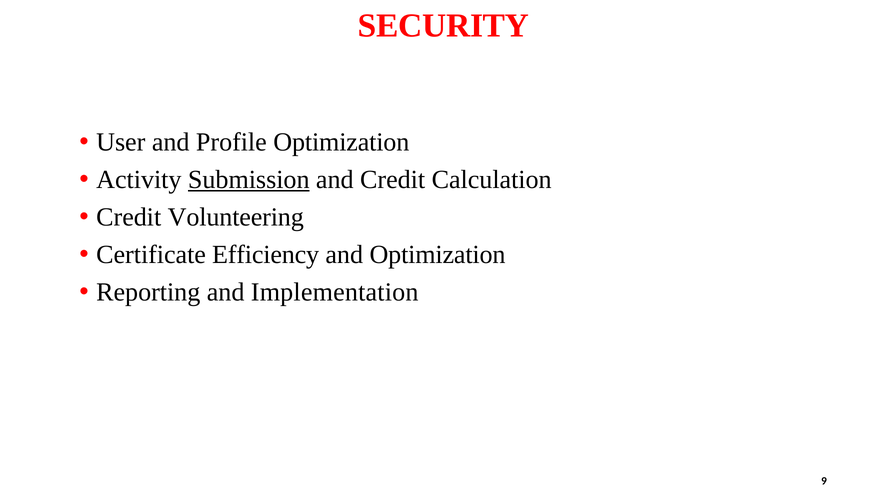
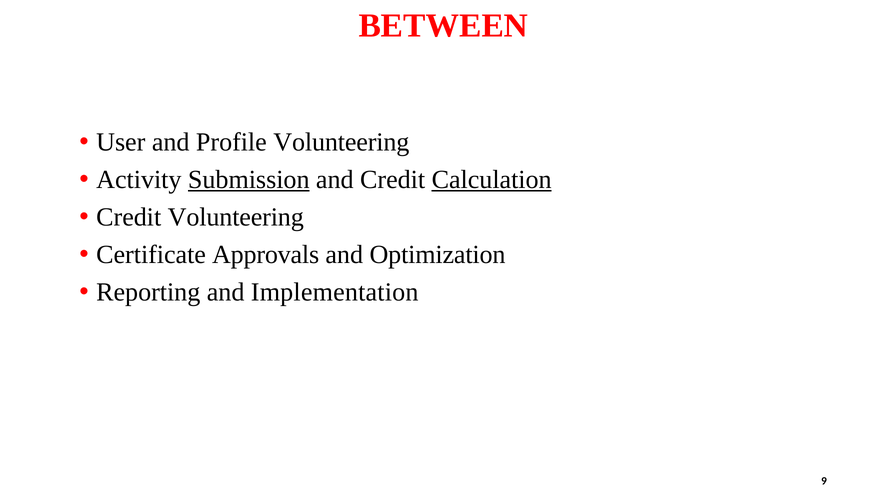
SECURITY: SECURITY -> BETWEEN
Profile Optimization: Optimization -> Volunteering
Calculation underline: none -> present
Efficiency: Efficiency -> Approvals
